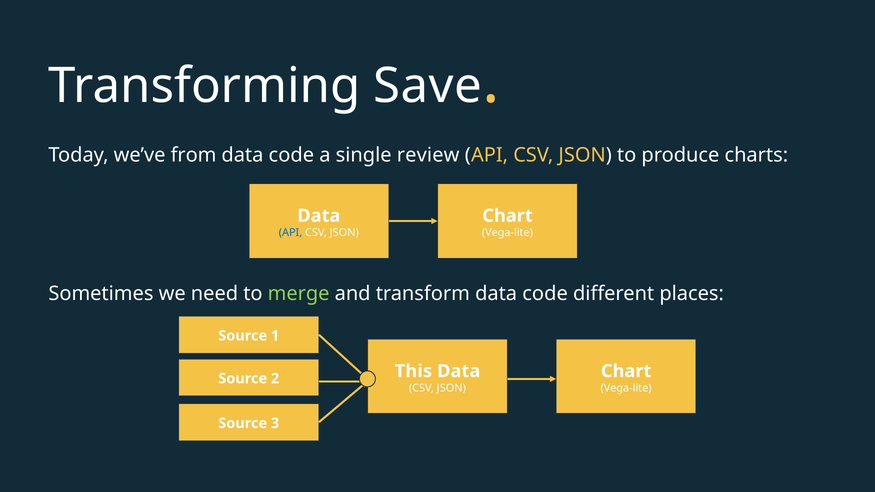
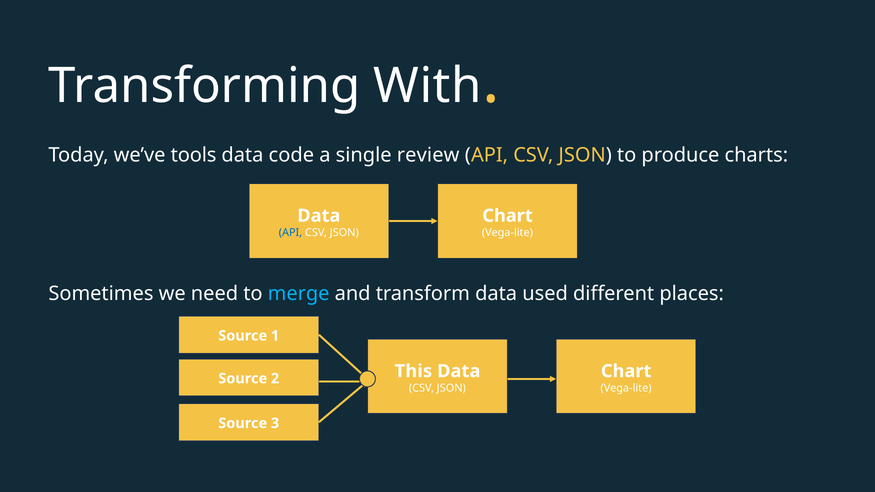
Save: Save -> With
from: from -> tools
merge colour: light green -> light blue
transform data code: code -> used
